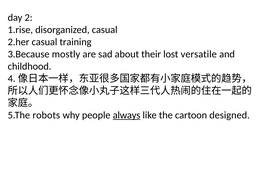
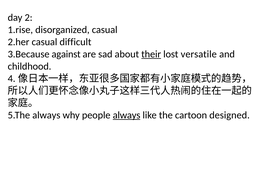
training: training -> difficult
mostly: mostly -> against
their underline: none -> present
5.The robots: robots -> always
